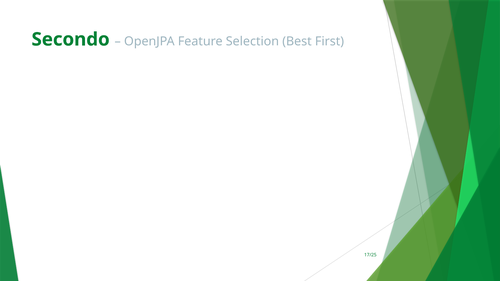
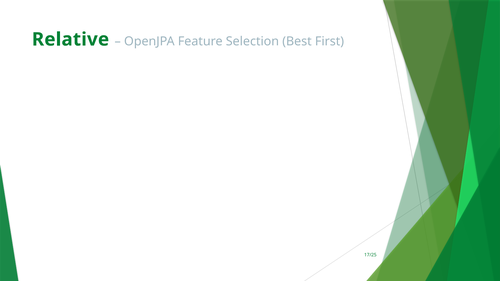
Secondo: Secondo -> Relative
